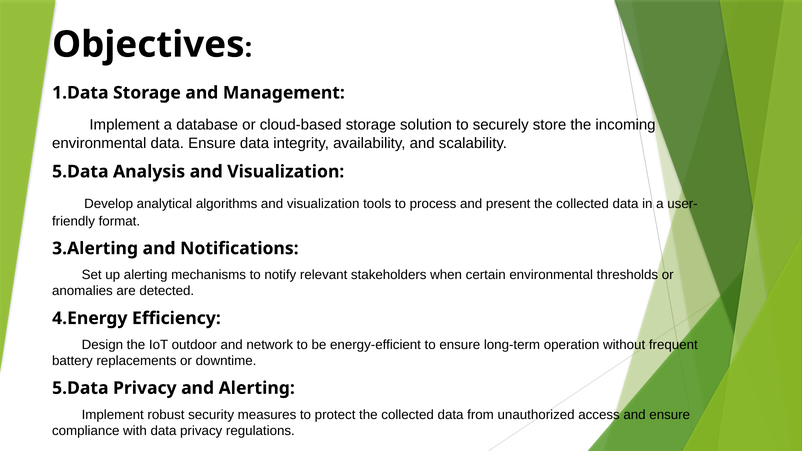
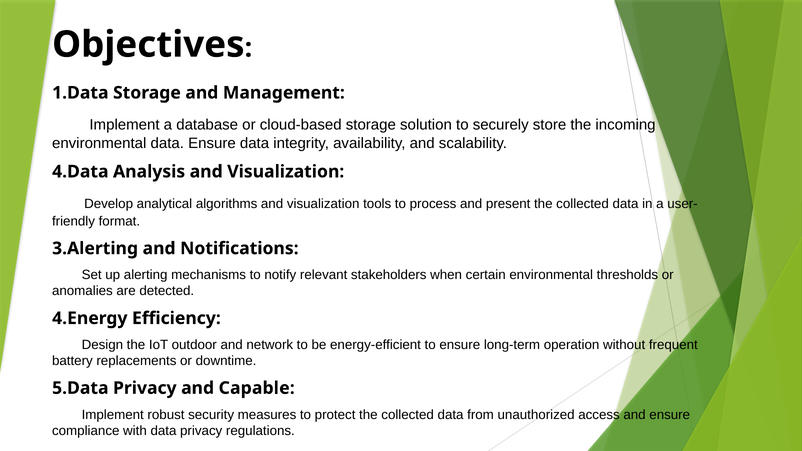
5.Data at (80, 172): 5.Data -> 4.Data
and Alerting: Alerting -> Capable
